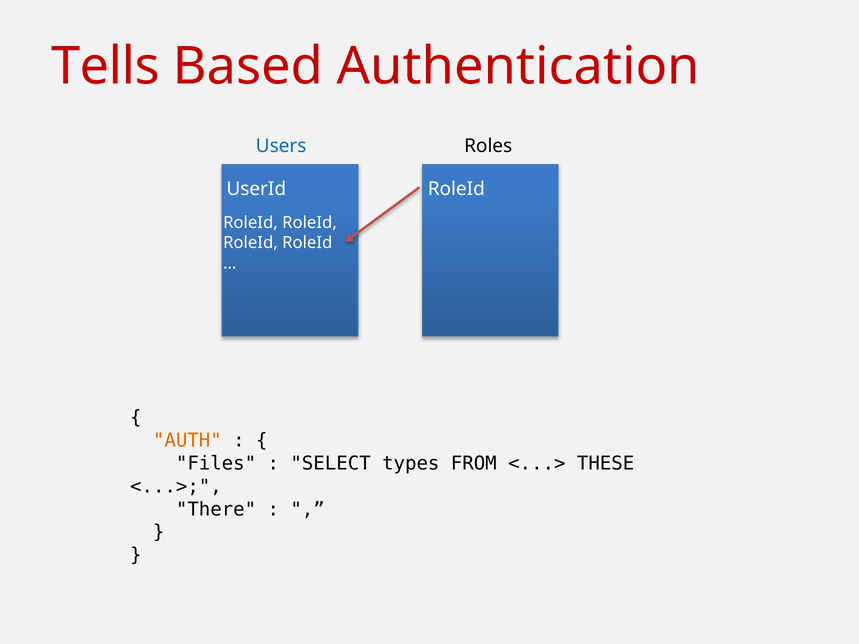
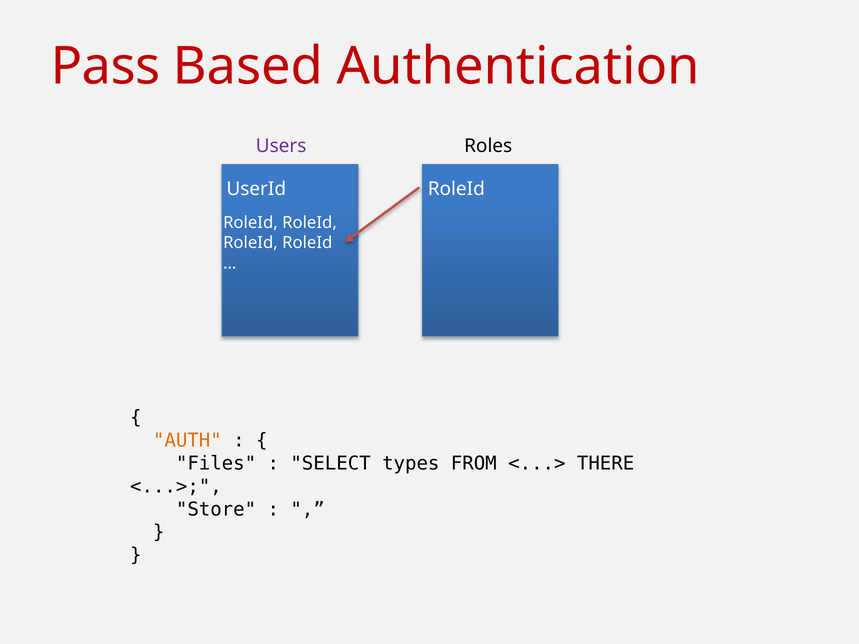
Tells: Tells -> Pass
Users colour: blue -> purple
THESE: THESE -> THERE
There: There -> Store
